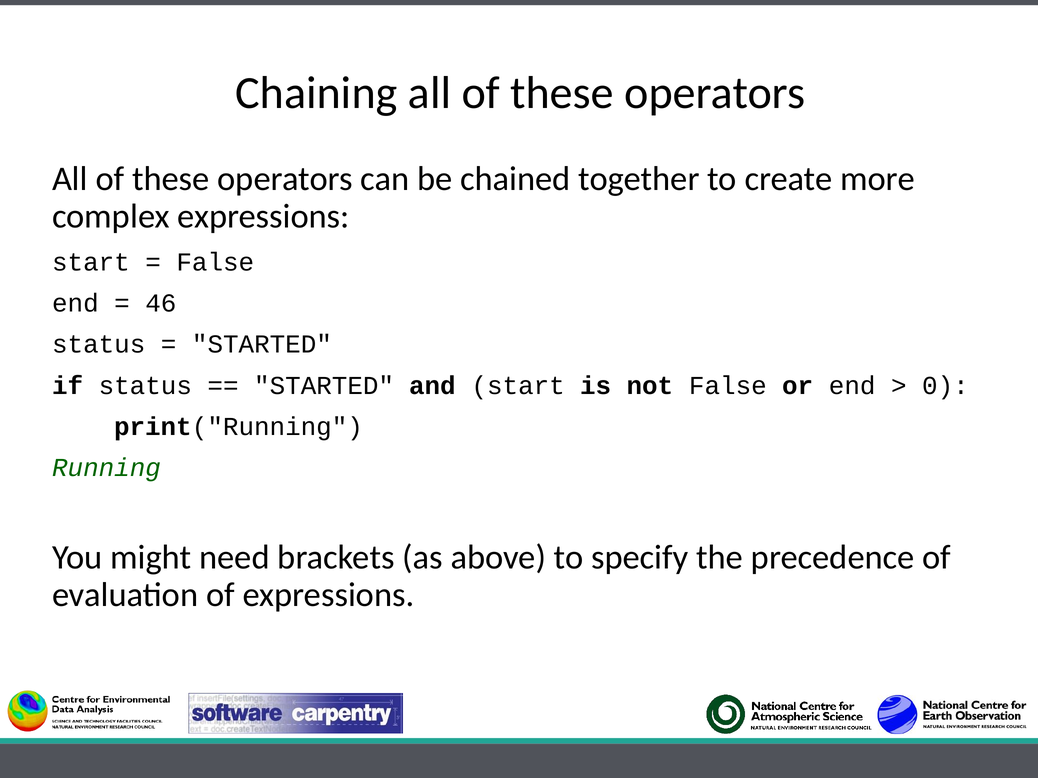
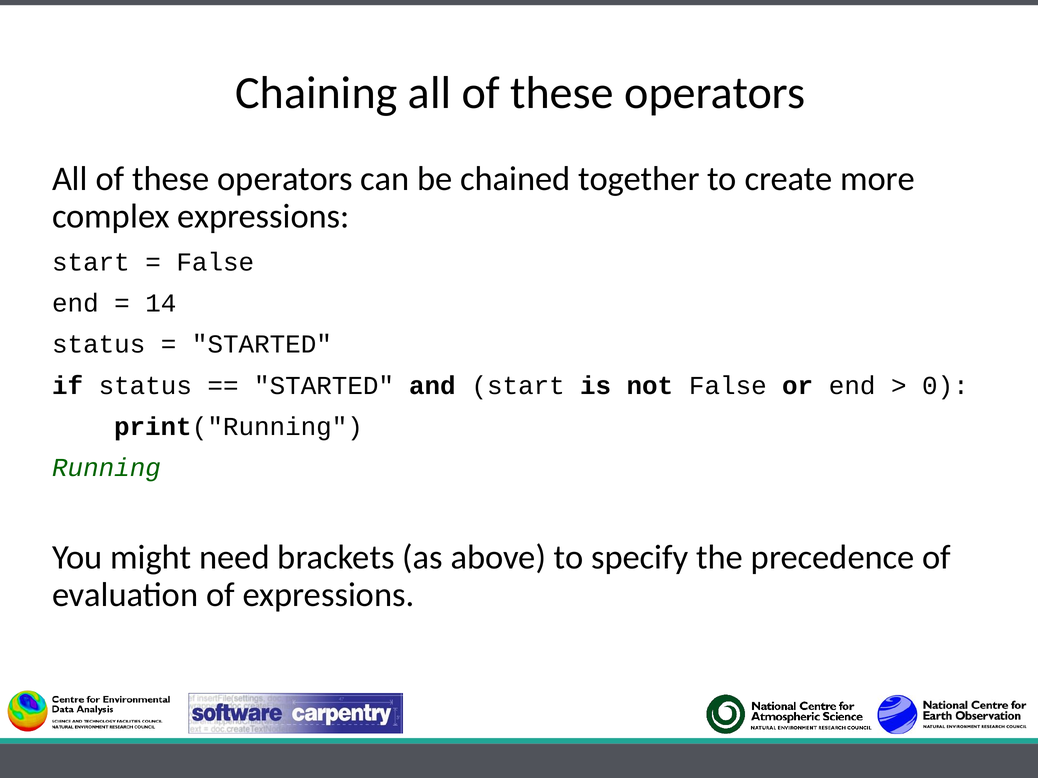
46: 46 -> 14
